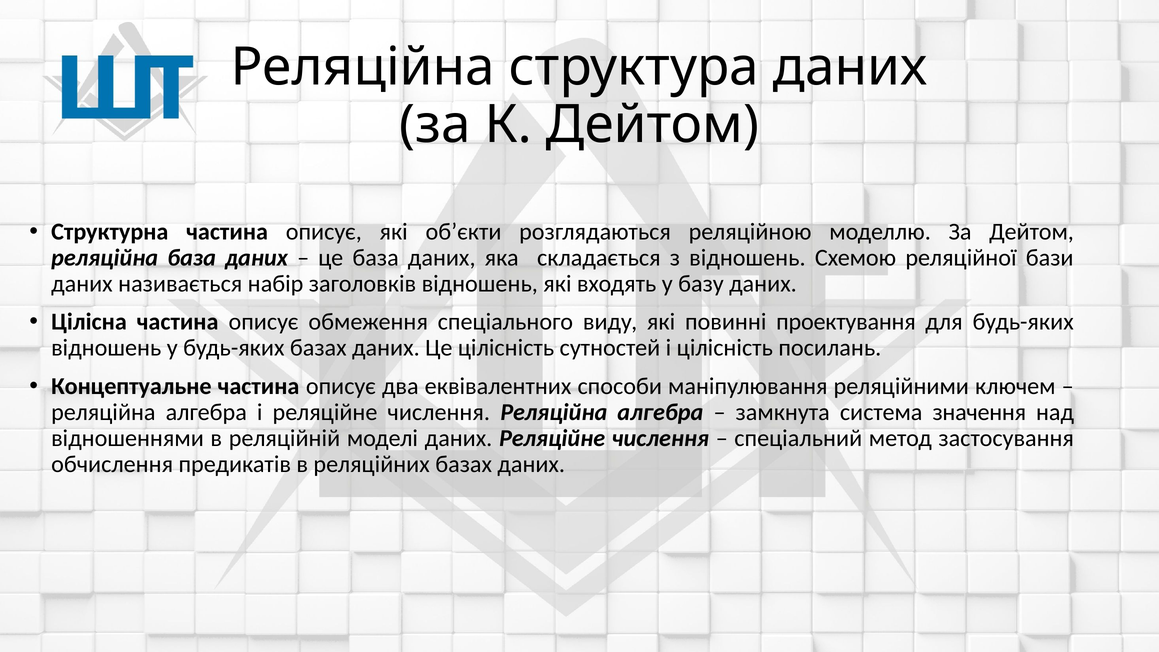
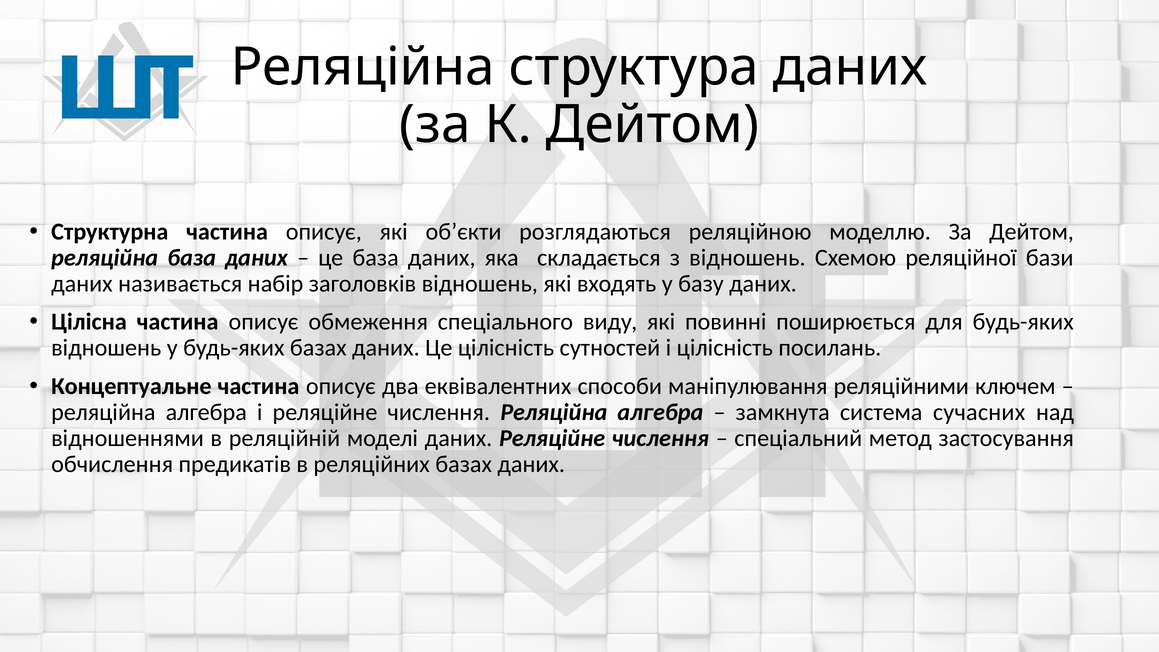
проектування: проектування -> поширюється
значення: значення -> сучасних
